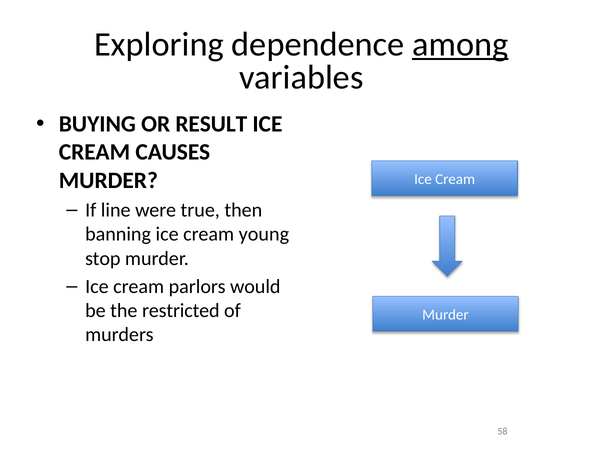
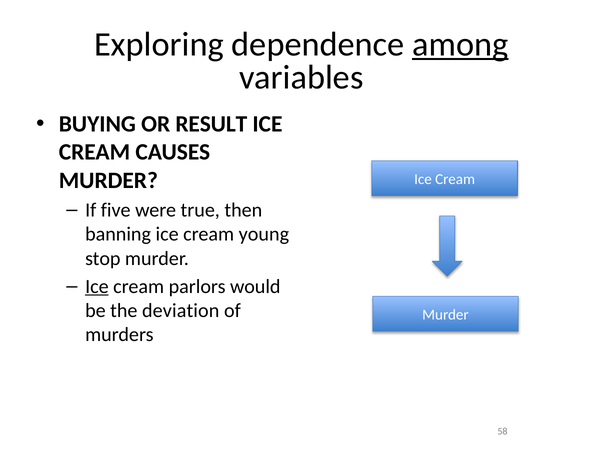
line: line -> five
Ice at (97, 287) underline: none -> present
restricted: restricted -> deviation
